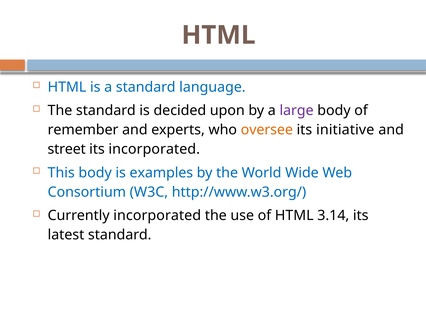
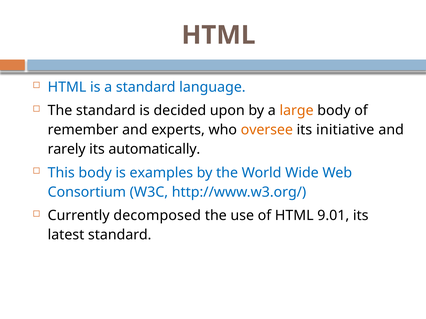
large colour: purple -> orange
street: street -> rarely
its incorporated: incorporated -> automatically
Currently incorporated: incorporated -> decomposed
3.14: 3.14 -> 9.01
